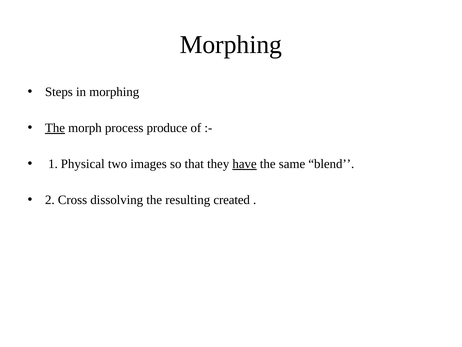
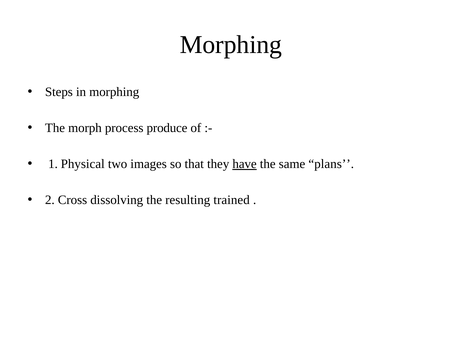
The at (55, 128) underline: present -> none
blend: blend -> plans
created: created -> trained
